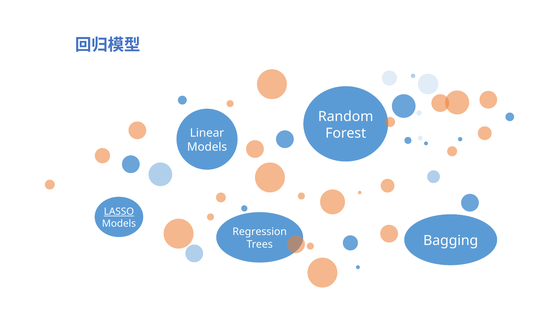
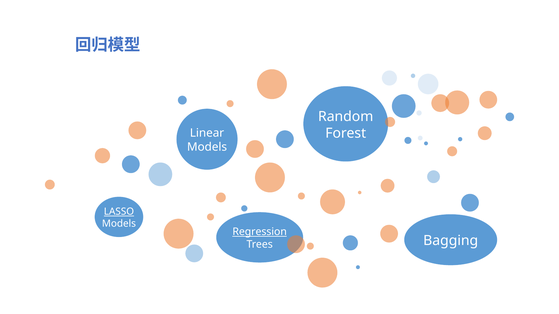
Regression underline: none -> present
